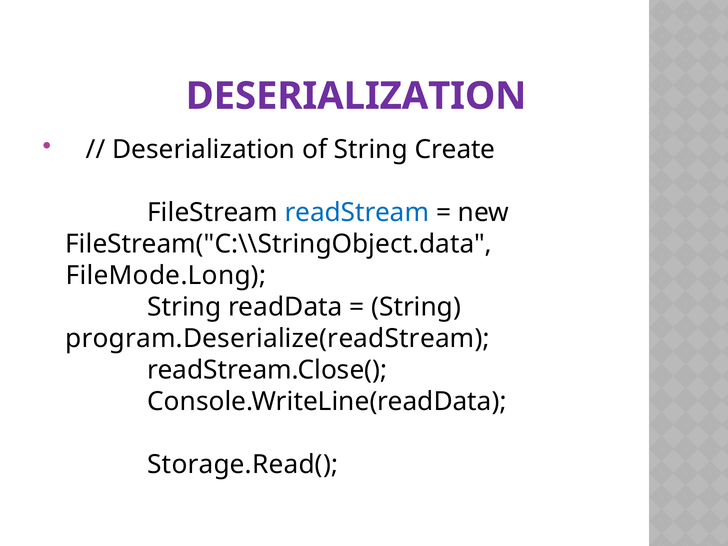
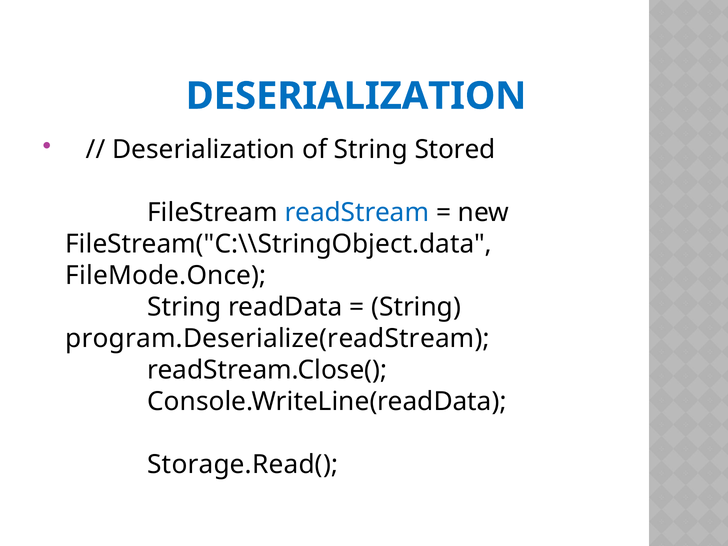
DESERIALIZATION at (356, 96) colour: purple -> blue
Create: Create -> Stored
FileMode.Long: FileMode.Long -> FileMode.Once
